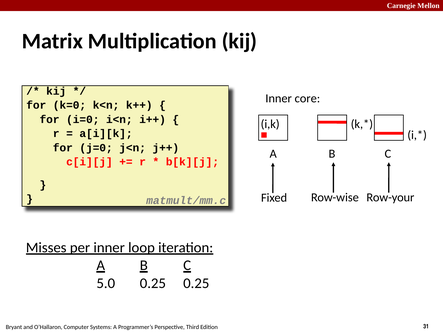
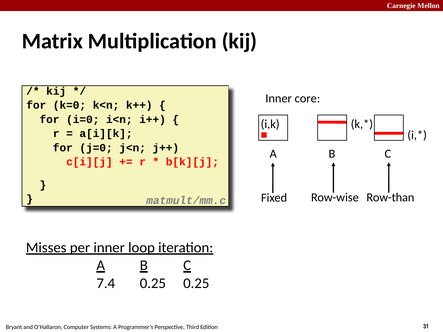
Row-your: Row-your -> Row-than
5.0: 5.0 -> 7.4
